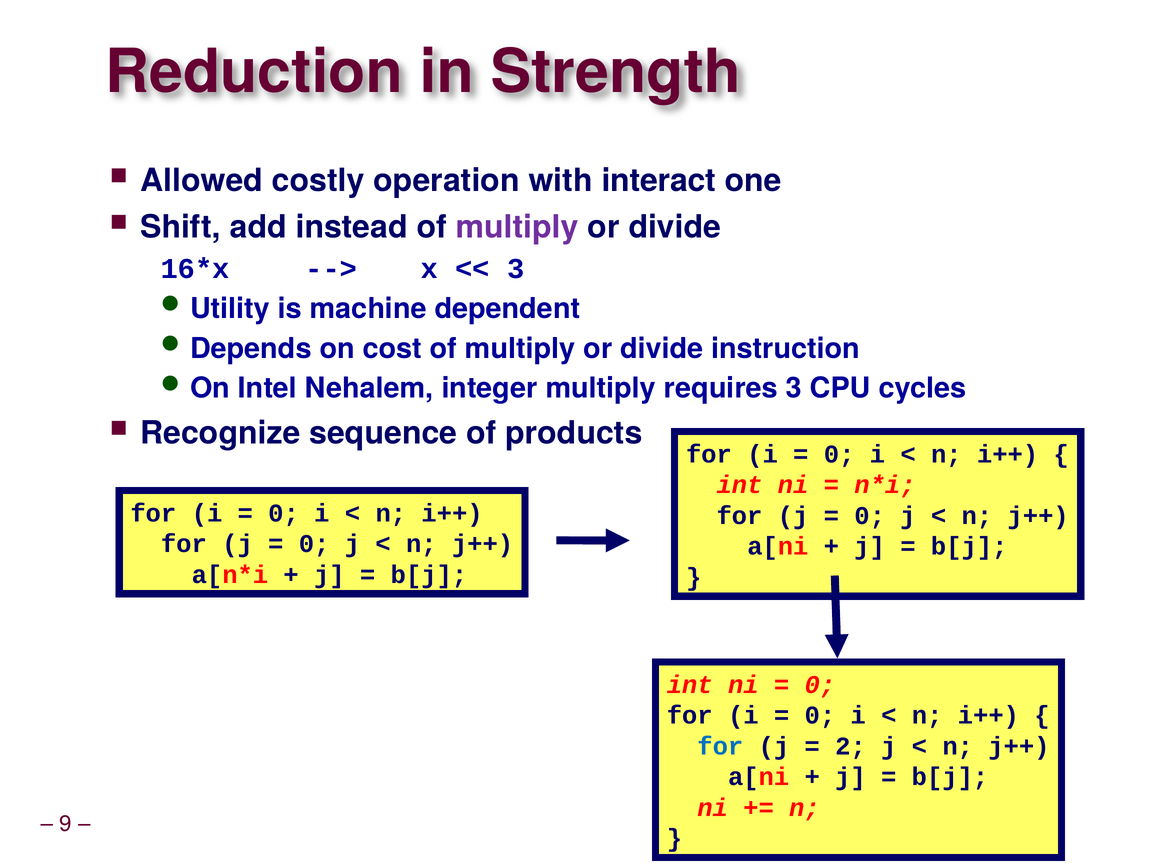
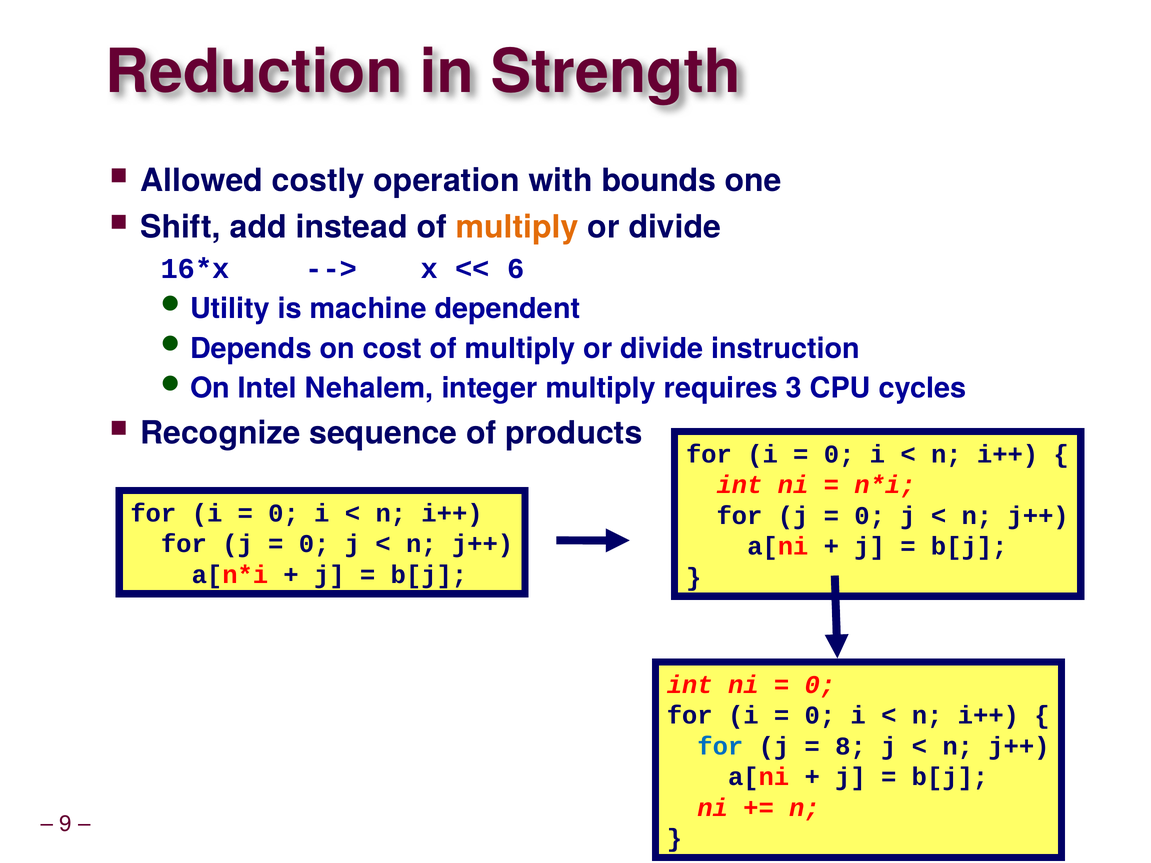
interact: interact -> bounds
multiply at (517, 227) colour: purple -> orange
3 at (516, 269): 3 -> 6
2: 2 -> 8
